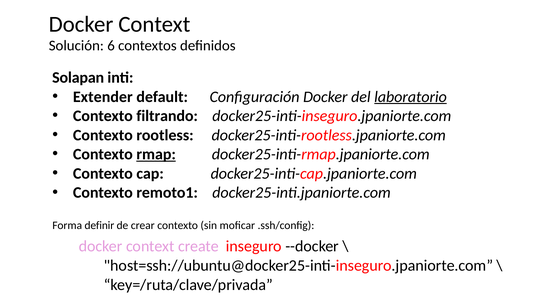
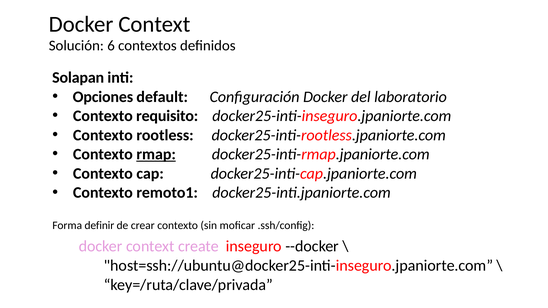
Extender: Extender -> Opciones
laboratorio underline: present -> none
filtrando: filtrando -> requisito
